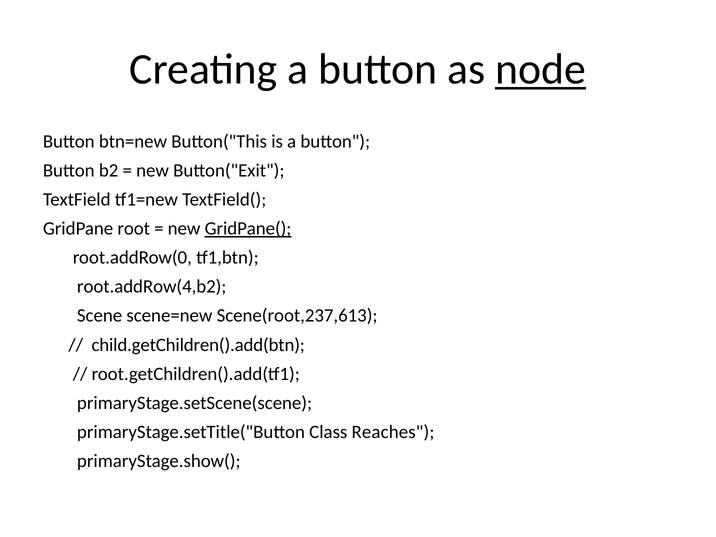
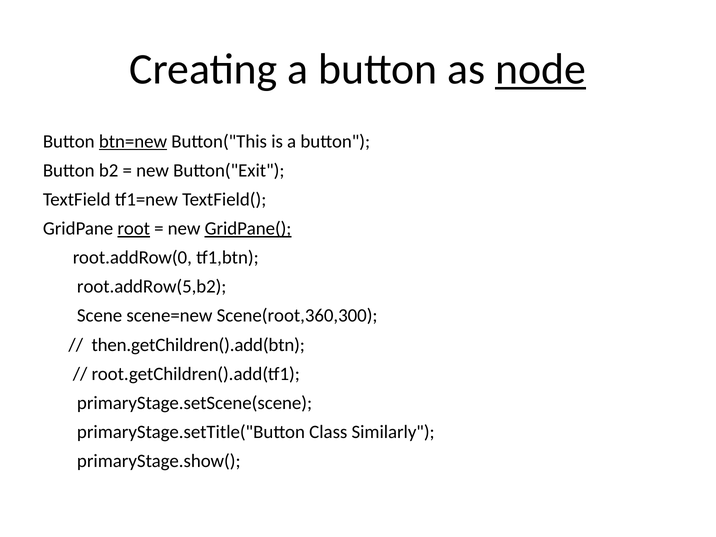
btn=new underline: none -> present
root underline: none -> present
root.addRow(4,b2: root.addRow(4,b2 -> root.addRow(5,b2
Scene(root,237,613: Scene(root,237,613 -> Scene(root,360,300
child.getChildren().add(btn: child.getChildren().add(btn -> then.getChildren().add(btn
Reaches: Reaches -> Similarly
